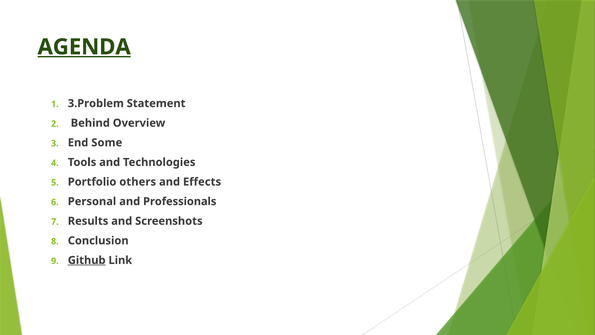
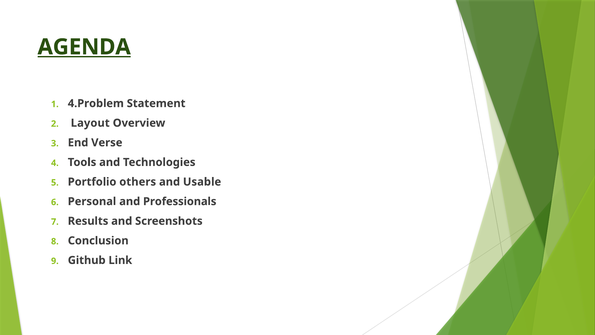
3.Problem: 3.Problem -> 4.Problem
Behind: Behind -> Layout
Some: Some -> Verse
Effects: Effects -> Usable
Github underline: present -> none
